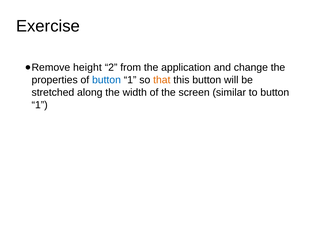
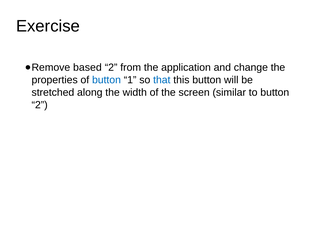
height: height -> based
that colour: orange -> blue
1 at (40, 105): 1 -> 2
